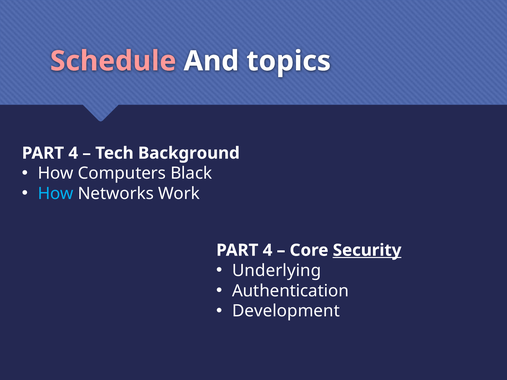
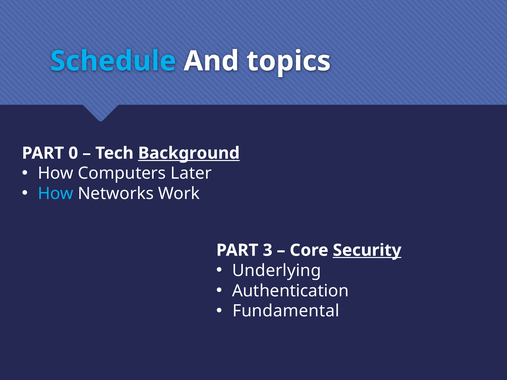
Schedule colour: pink -> light blue
4 at (73, 153): 4 -> 0
Background underline: none -> present
Black: Black -> Later
4 at (268, 250): 4 -> 3
Development: Development -> Fundamental
